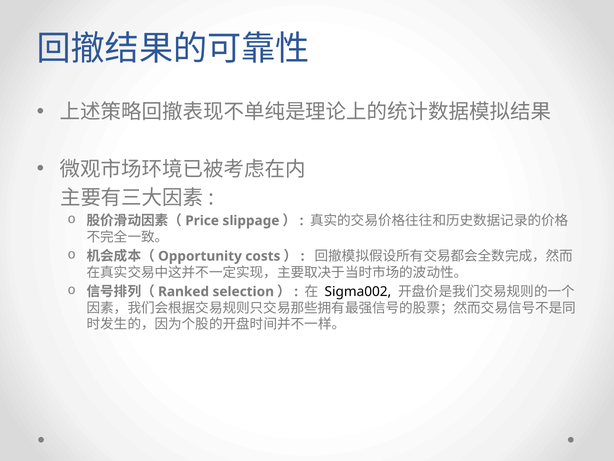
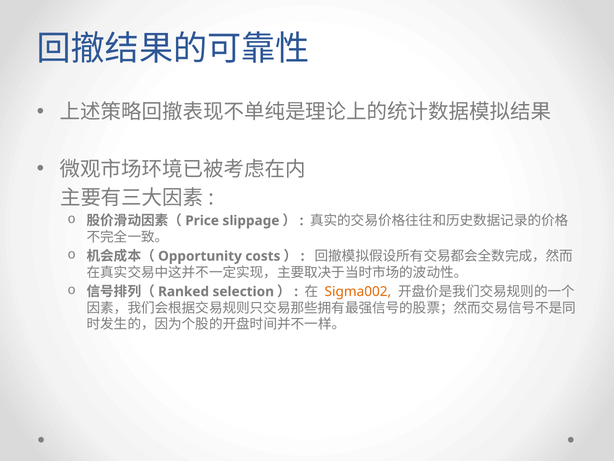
Sigma002 colour: black -> orange
